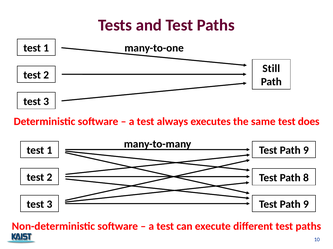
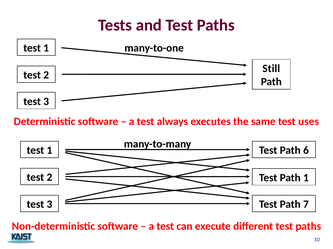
does: does -> uses
9 at (306, 151): 9 -> 6
Path 8: 8 -> 1
9 at (306, 205): 9 -> 7
